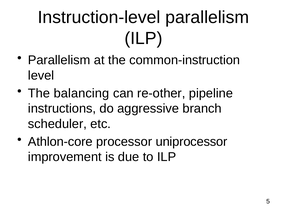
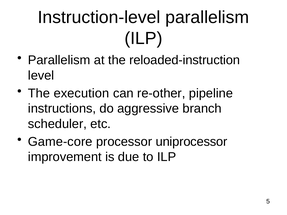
common-instruction: common-instruction -> reloaded-instruction
balancing: balancing -> execution
Athlon-core: Athlon-core -> Game-core
